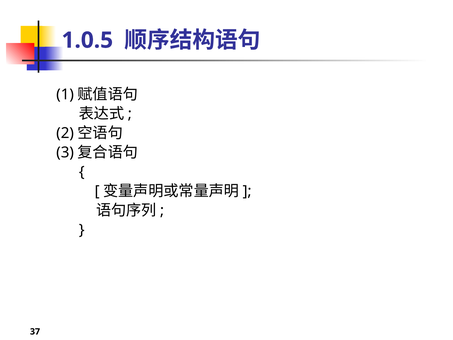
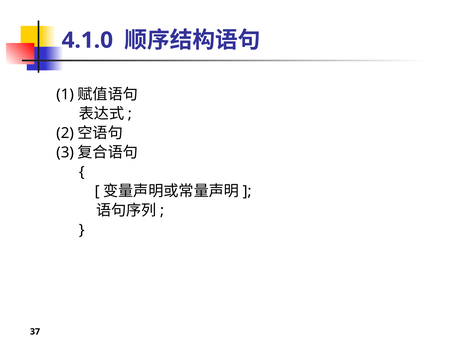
1.0.5: 1.0.5 -> 4.1.0
